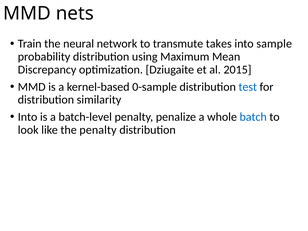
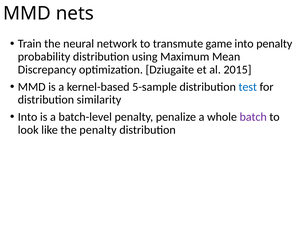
takes: takes -> game
into sample: sample -> penalty
0-sample: 0-sample -> 5-sample
batch colour: blue -> purple
